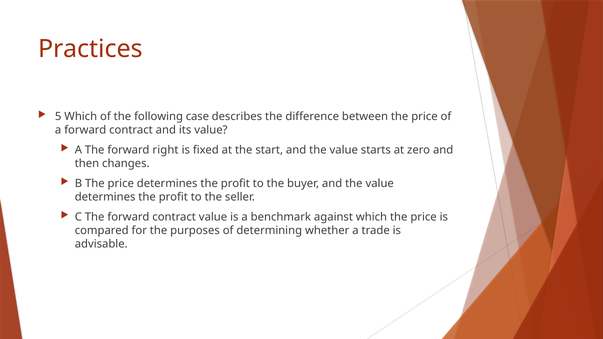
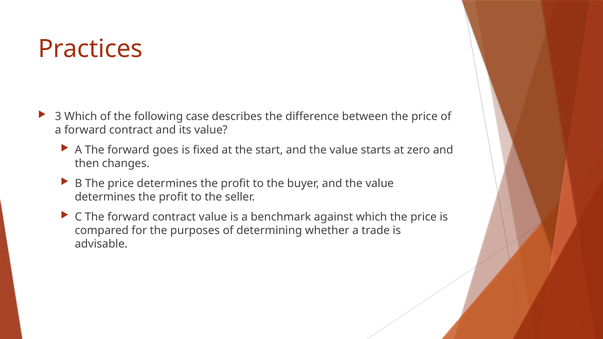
5: 5 -> 3
right: right -> goes
